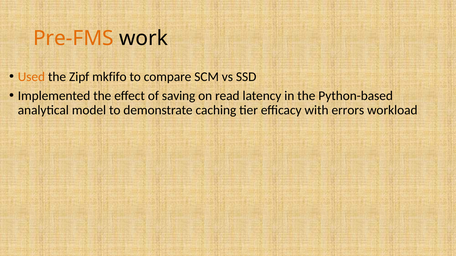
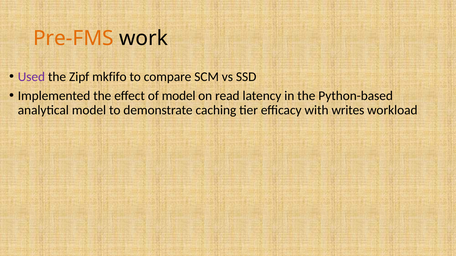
Used colour: orange -> purple
of saving: saving -> model
errors: errors -> writes
